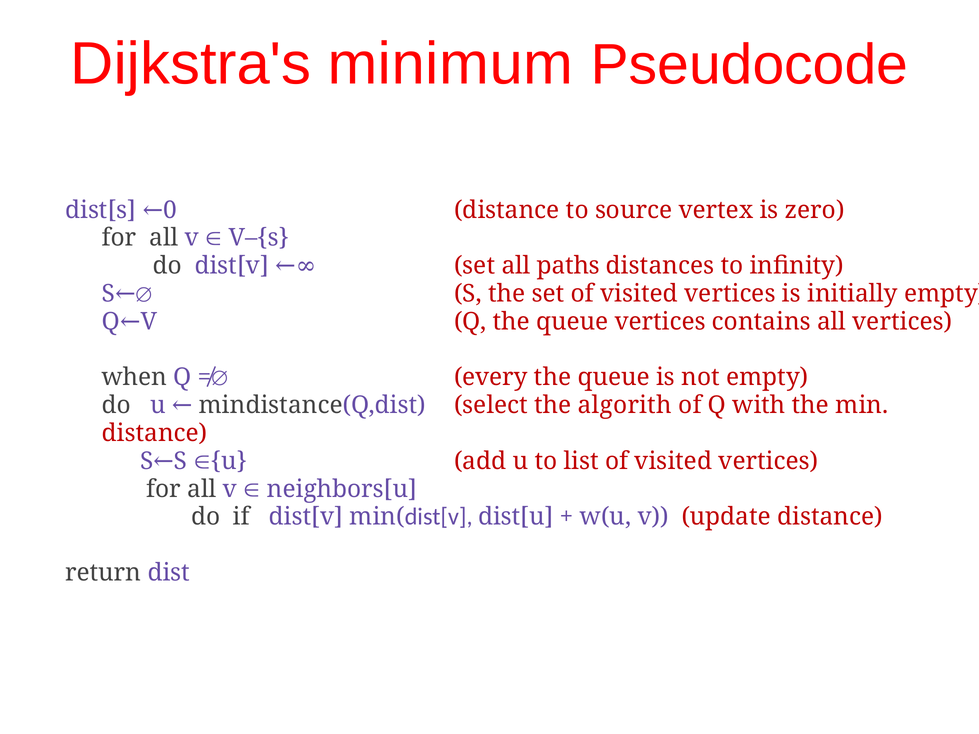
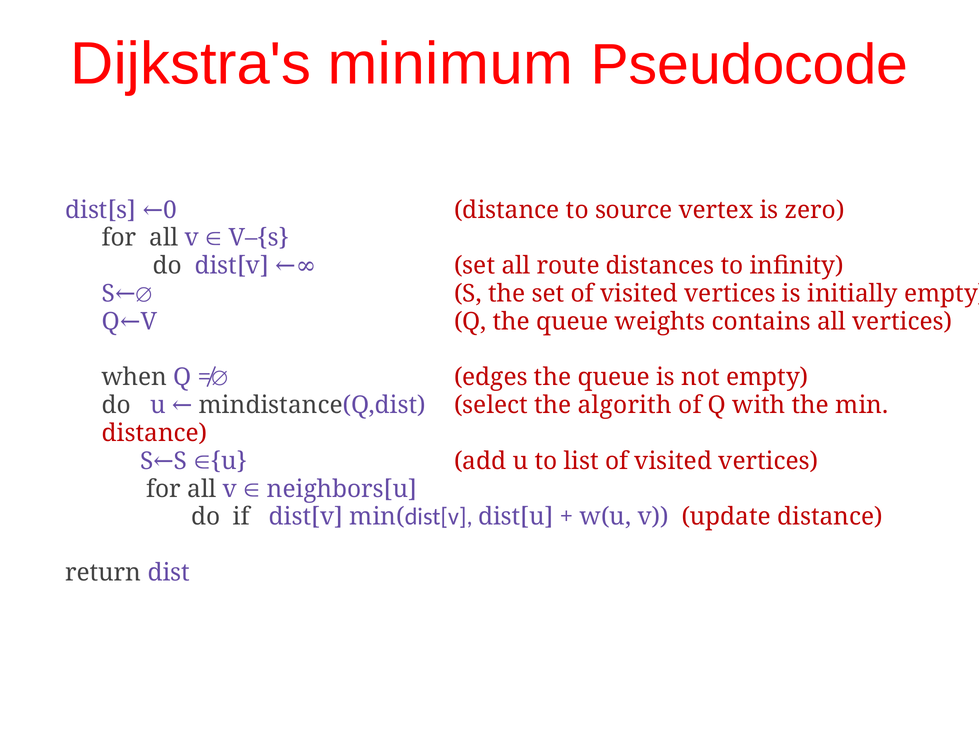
paths: paths -> route
queue vertices: vertices -> weights
every: every -> edges
